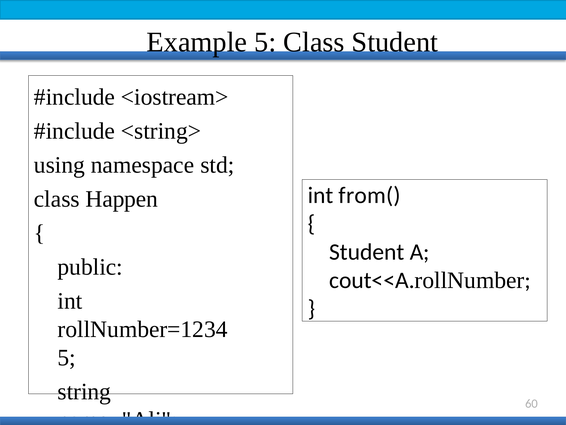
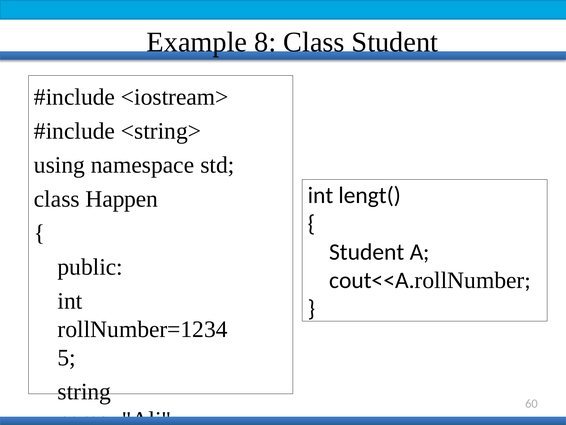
Example 5: 5 -> 8
from(: from( -> lengt(
